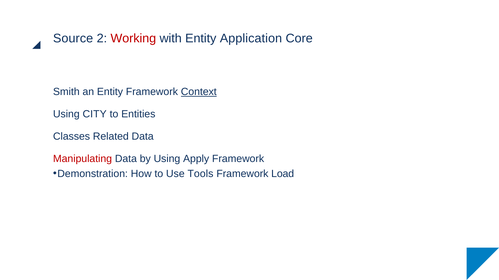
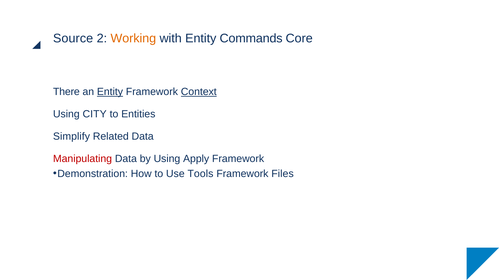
Working colour: red -> orange
Application: Application -> Commands
Smith: Smith -> There
Entity at (110, 92) underline: none -> present
Classes: Classes -> Simplify
Load: Load -> Files
